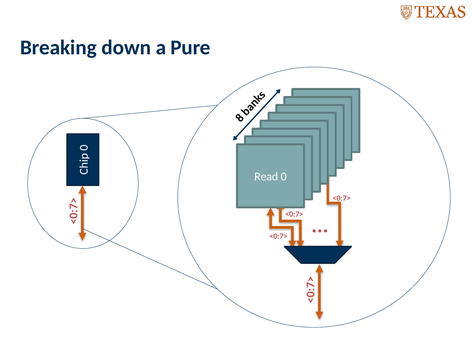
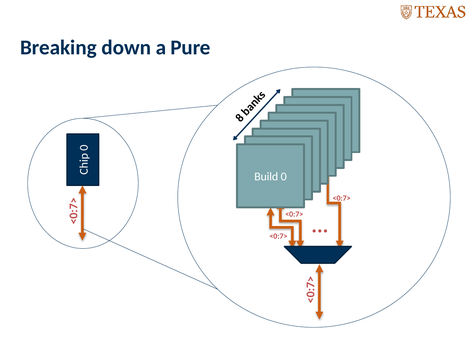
Read: Read -> Build
